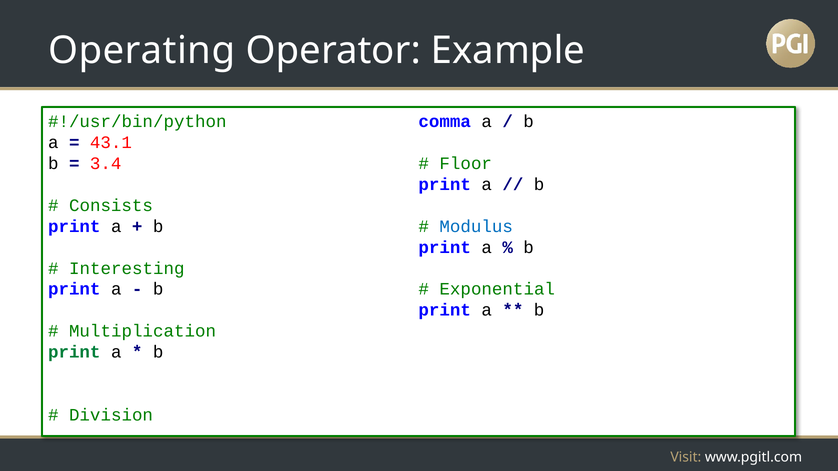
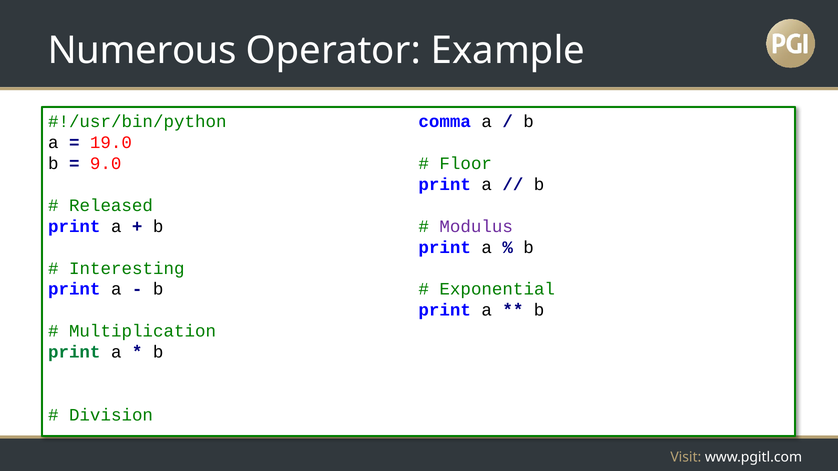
Operating: Operating -> Numerous
43.1: 43.1 -> 19.0
3.4: 3.4 -> 9.0
Consists: Consists -> Released
Modulus colour: blue -> purple
